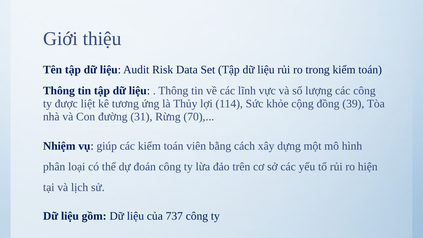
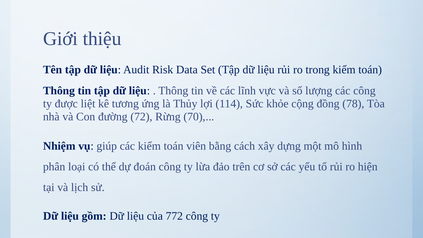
39: 39 -> 78
31: 31 -> 72
737: 737 -> 772
